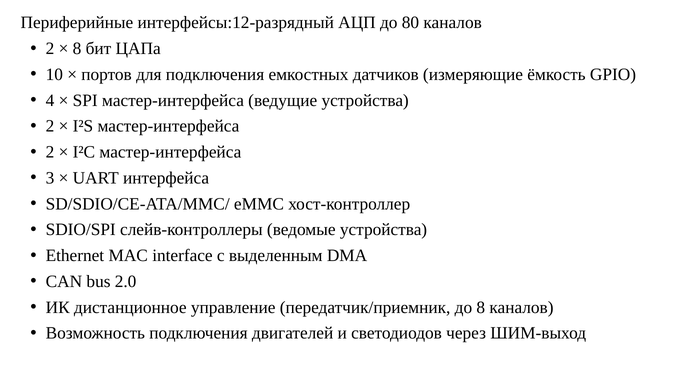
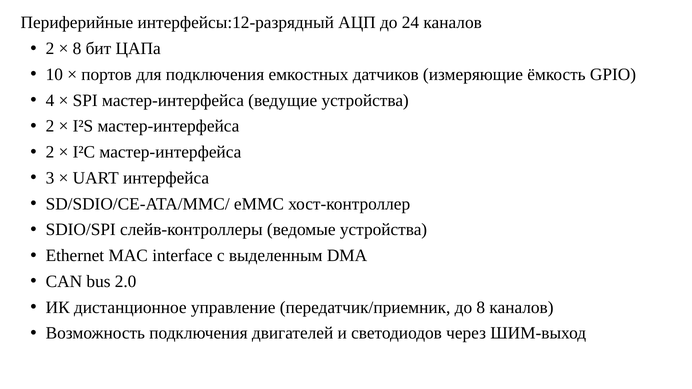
80: 80 -> 24
